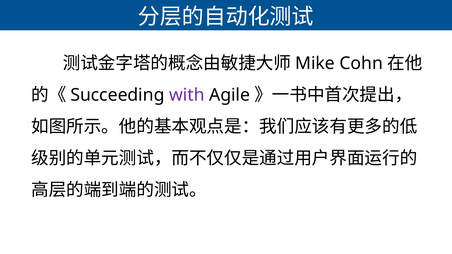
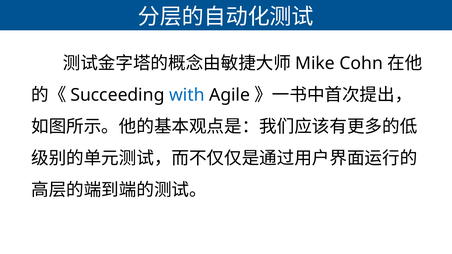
with colour: purple -> blue
